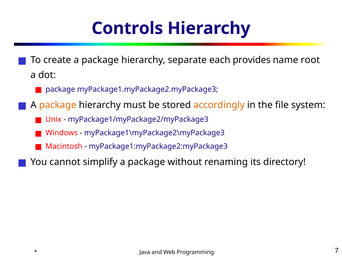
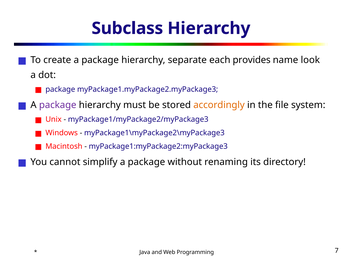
Controls: Controls -> Subclass
root: root -> look
package at (58, 105) colour: orange -> purple
